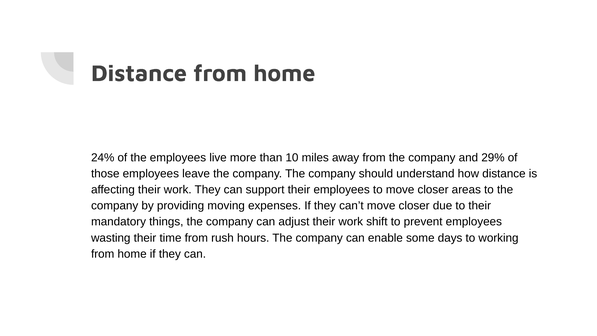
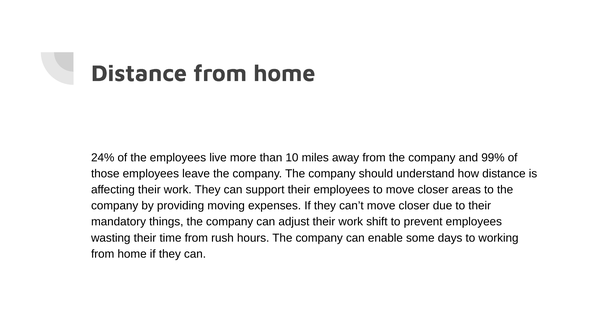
29%: 29% -> 99%
